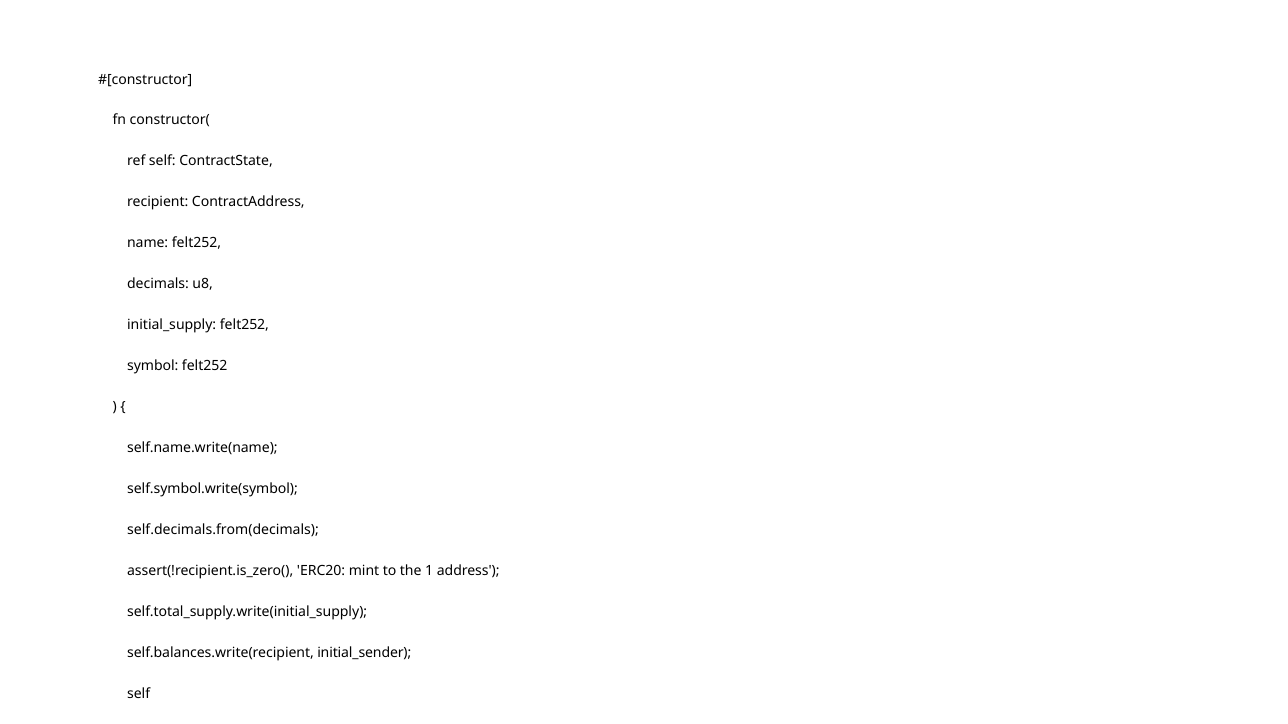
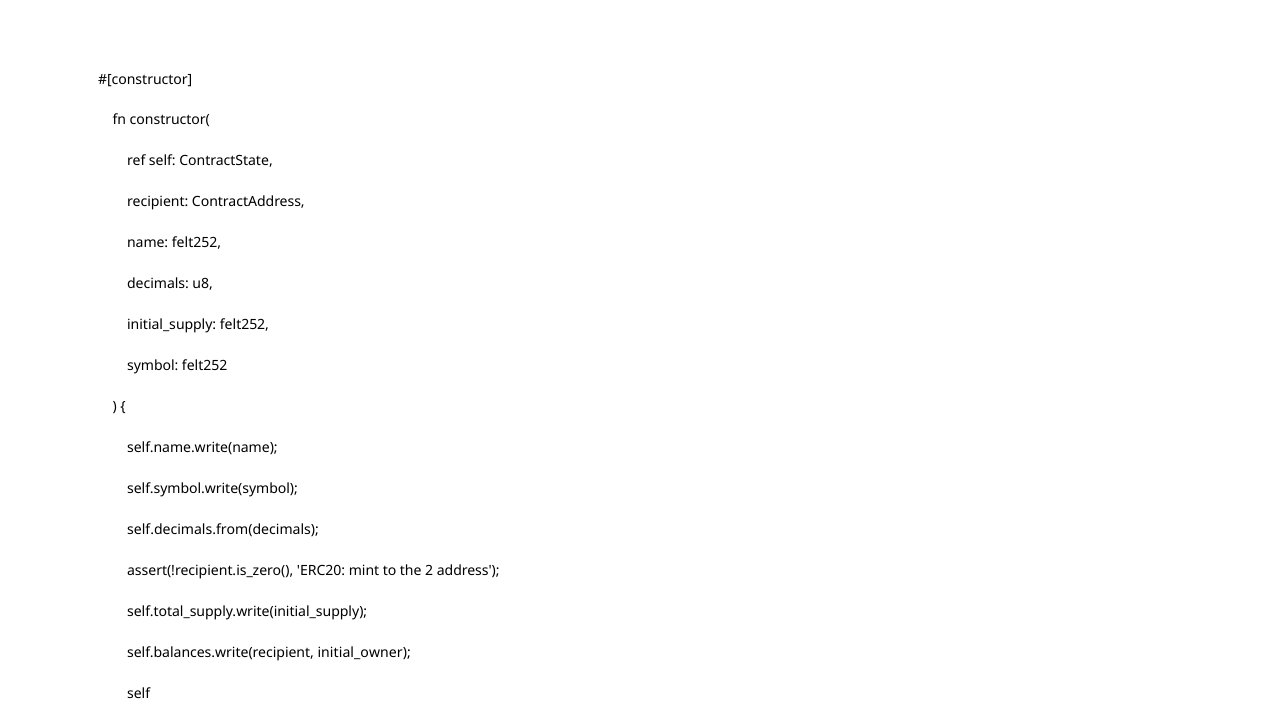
1: 1 -> 2
initial_sender: initial_sender -> initial_owner
